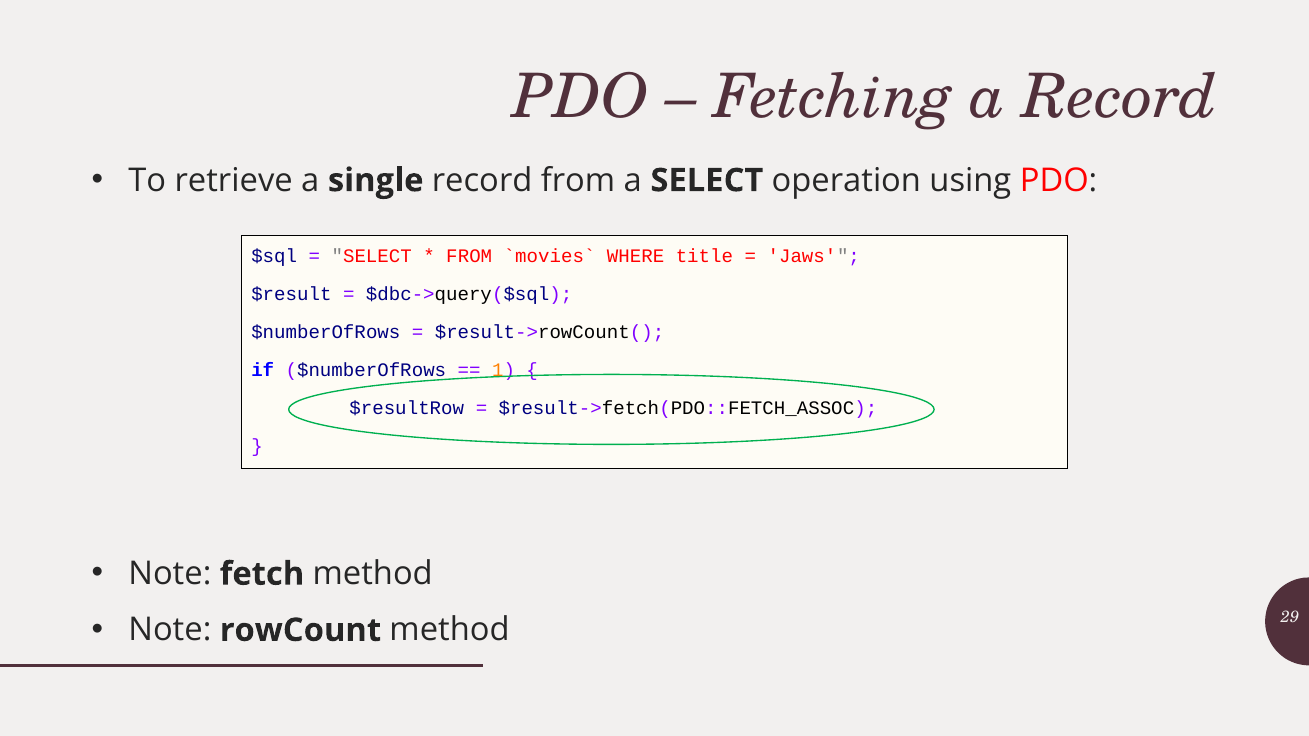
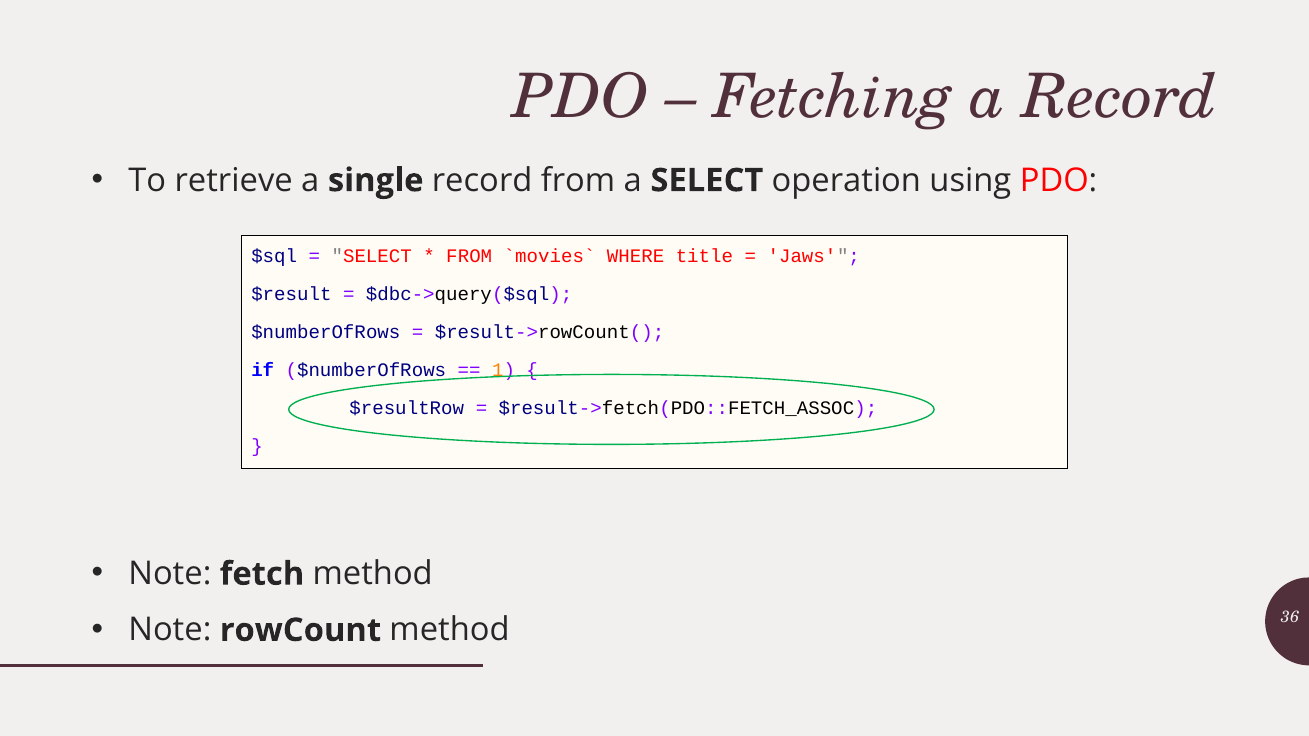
29: 29 -> 36
